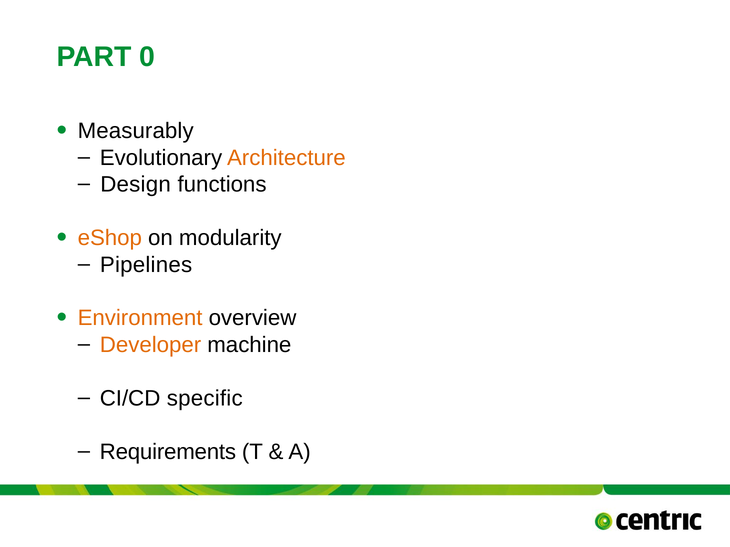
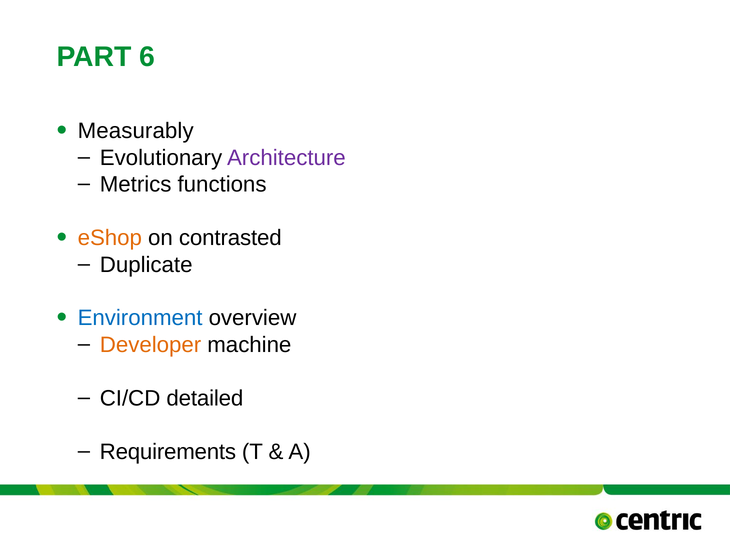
0: 0 -> 6
Architecture colour: orange -> purple
Design: Design -> Metrics
modularity: modularity -> contrasted
Pipelines: Pipelines -> Duplicate
Environment colour: orange -> blue
specific: specific -> detailed
